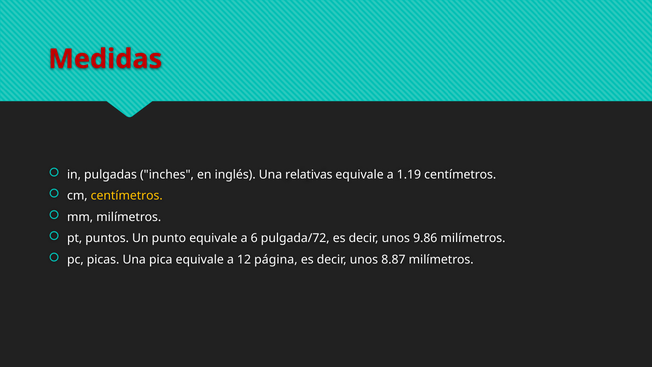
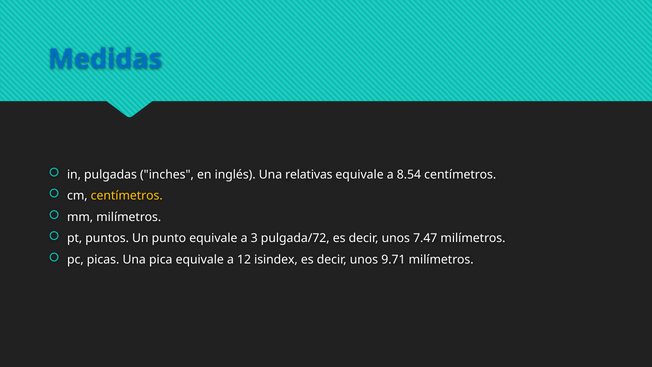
Medidas colour: red -> blue
1.19: 1.19 -> 8.54
6: 6 -> 3
9.86: 9.86 -> 7.47
página: página -> isindex
8.87: 8.87 -> 9.71
